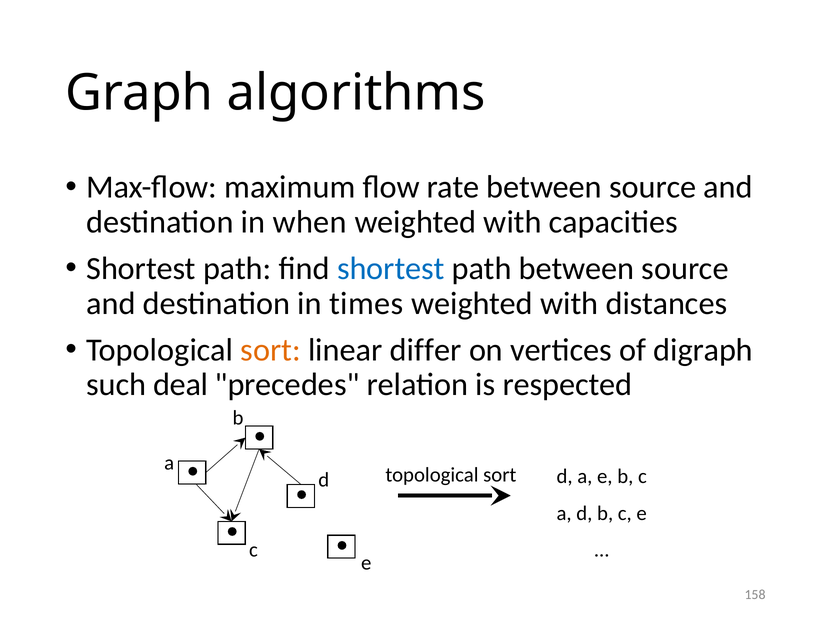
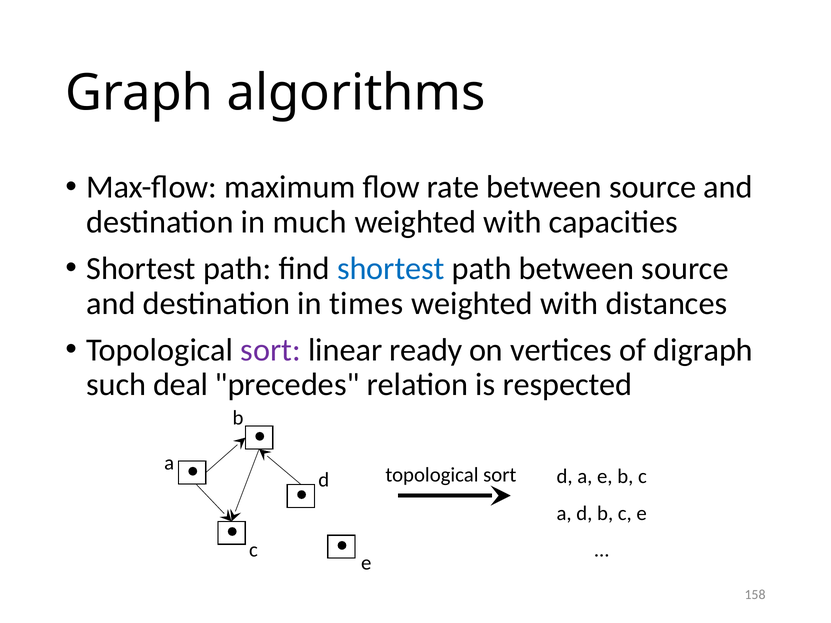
when: when -> much
sort at (271, 350) colour: orange -> purple
differ: differ -> ready
